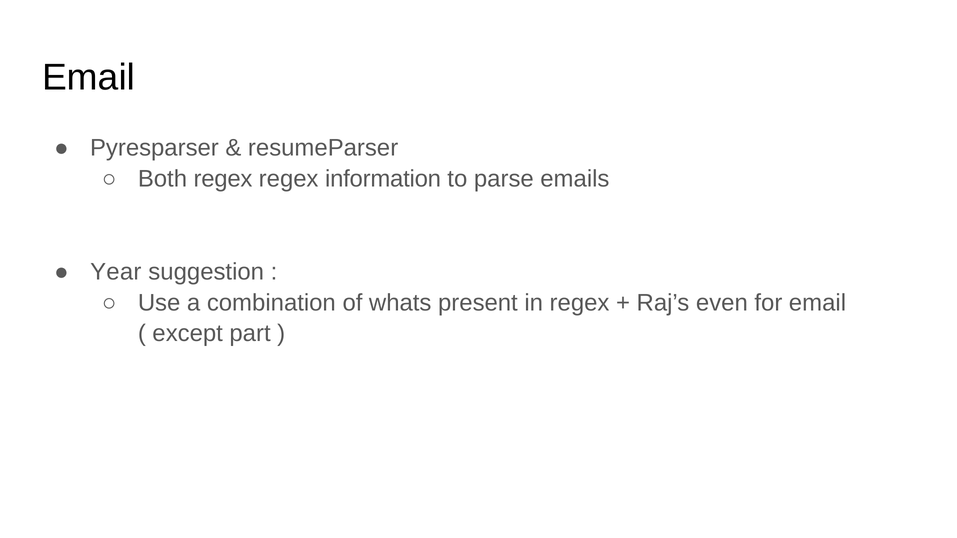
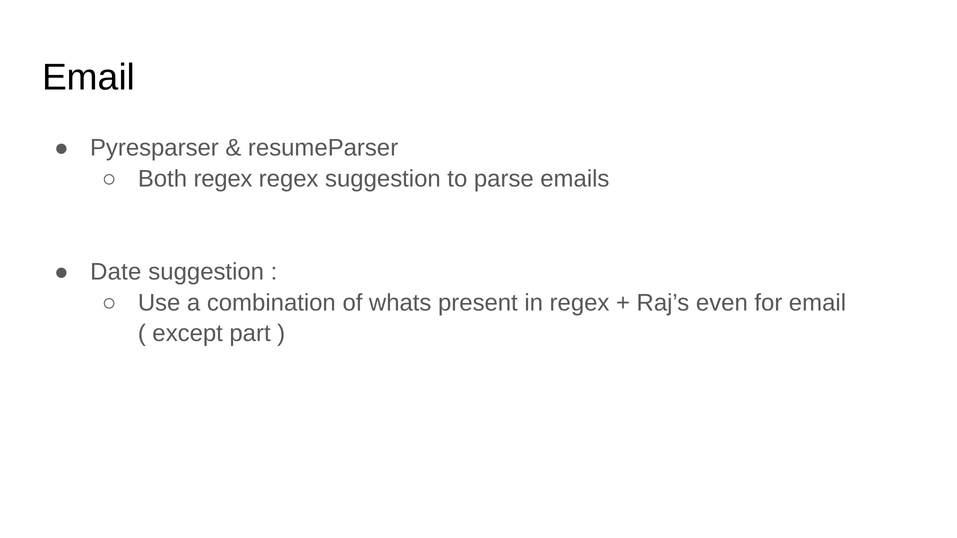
regex information: information -> suggestion
Year: Year -> Date
